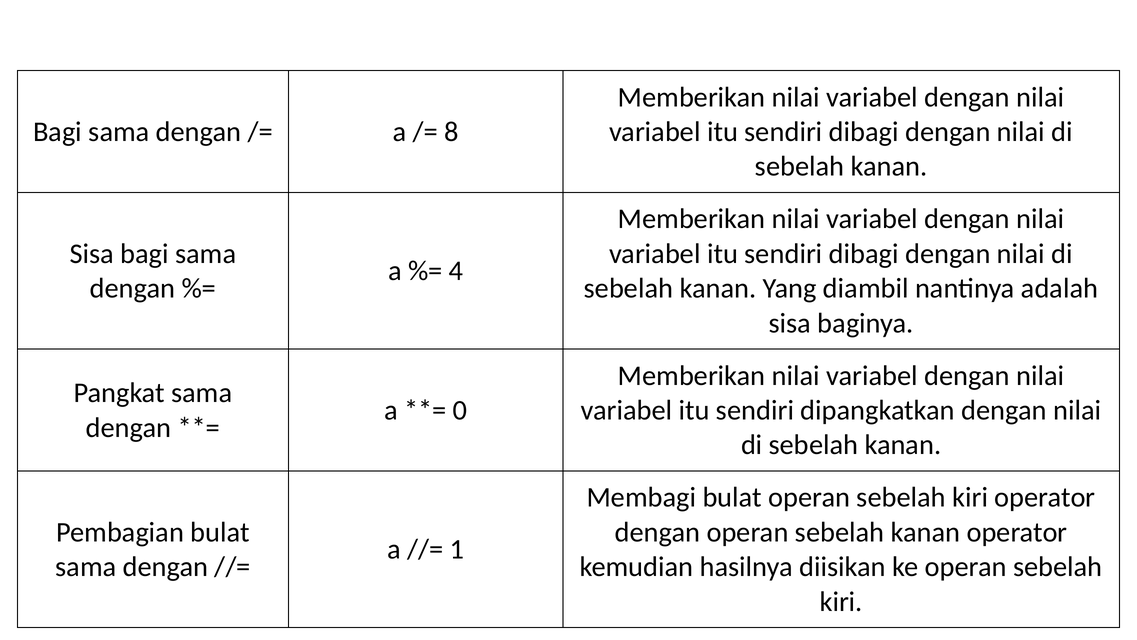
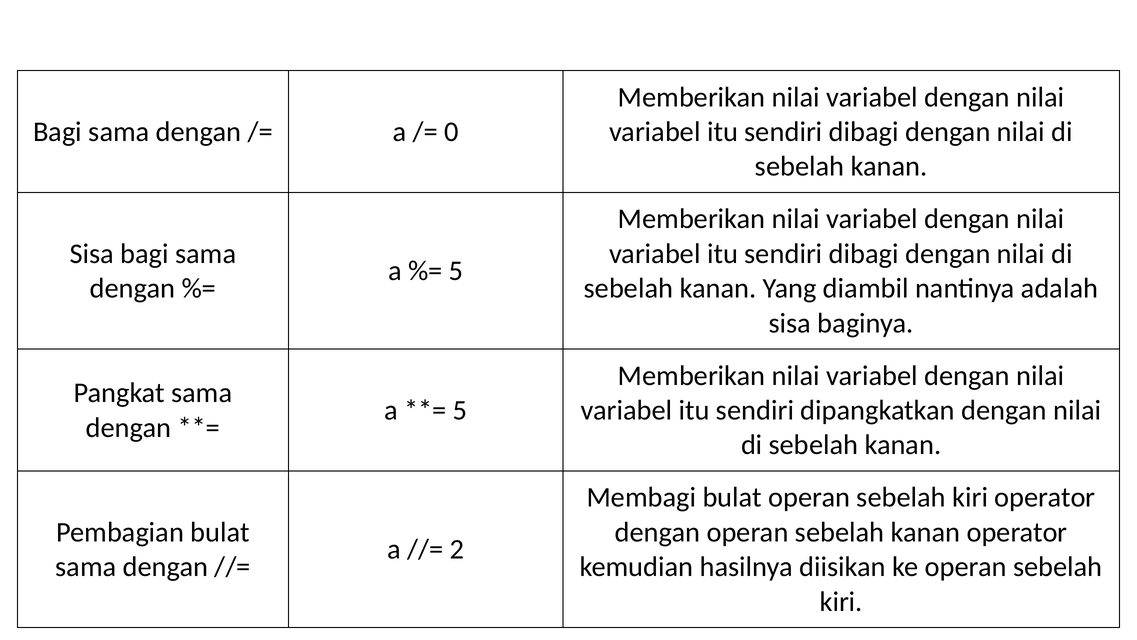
8: 8 -> 0
4 at (456, 271): 4 -> 5
0 at (460, 410): 0 -> 5
1: 1 -> 2
